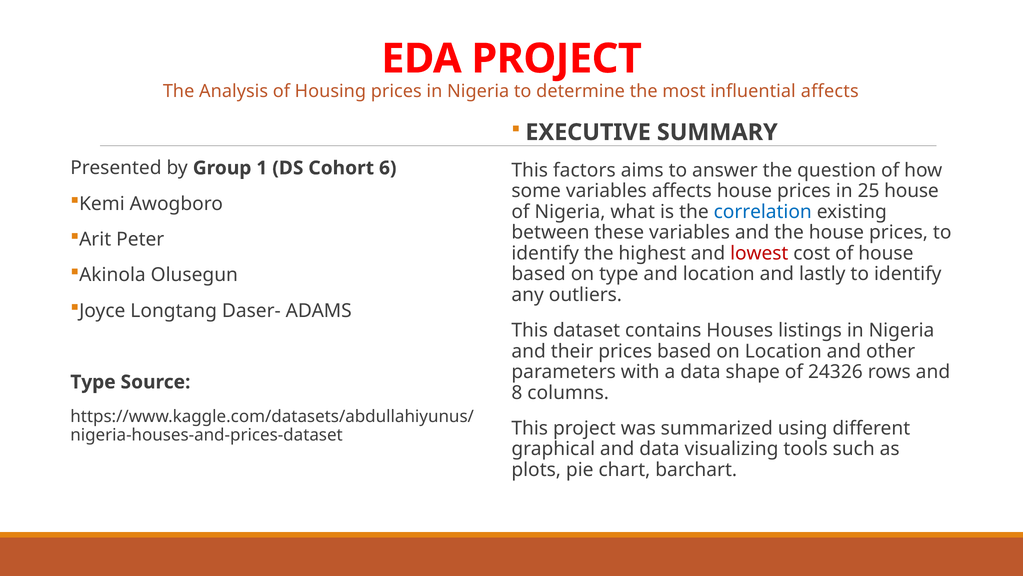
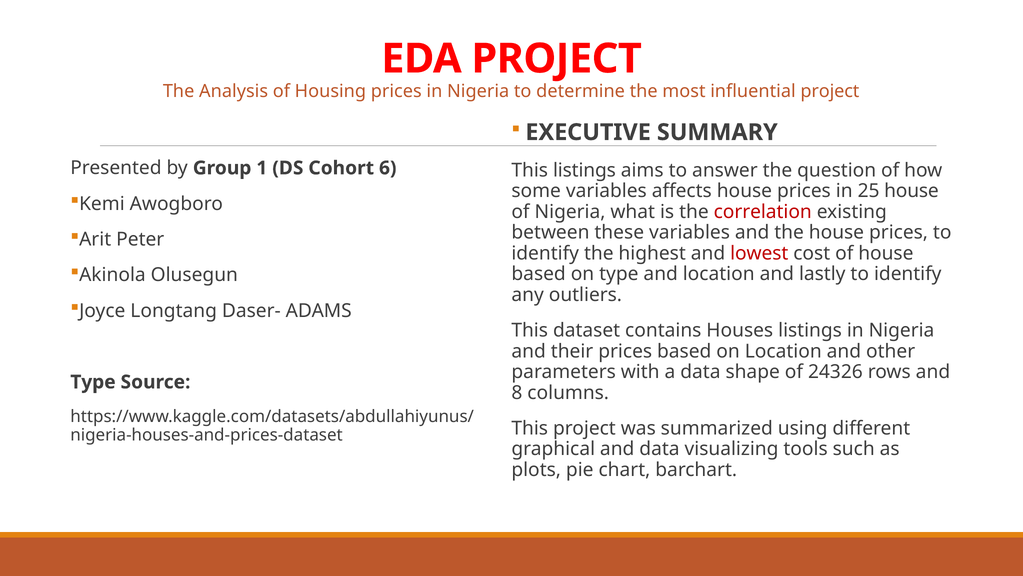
influential affects: affects -> project
This factors: factors -> listings
correlation colour: blue -> red
